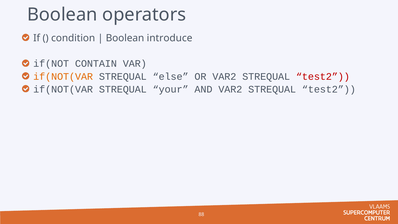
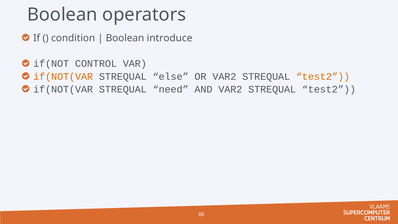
CONTAIN: CONTAIN -> CONTROL
test2 at (323, 76) colour: red -> orange
your: your -> need
